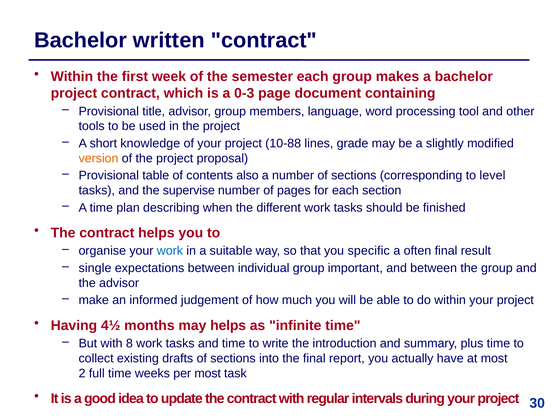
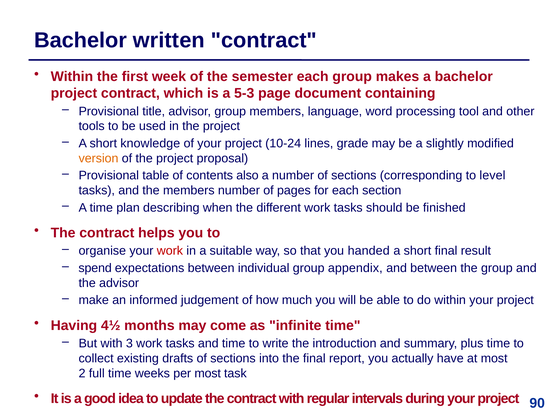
0-3: 0-3 -> 5-3
10-88: 10-88 -> 10-24
the supervise: supervise -> members
work at (170, 251) colour: blue -> red
specific: specific -> handed
often at (418, 251): often -> short
single: single -> spend
important: important -> appendix
may helps: helps -> come
8: 8 -> 3
30: 30 -> 90
